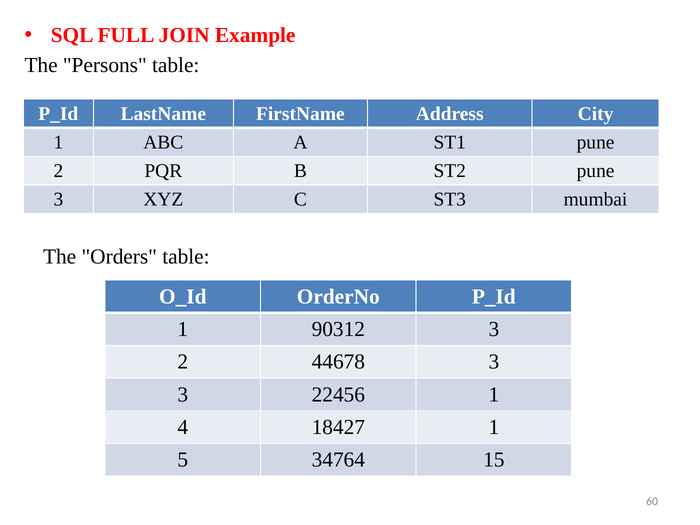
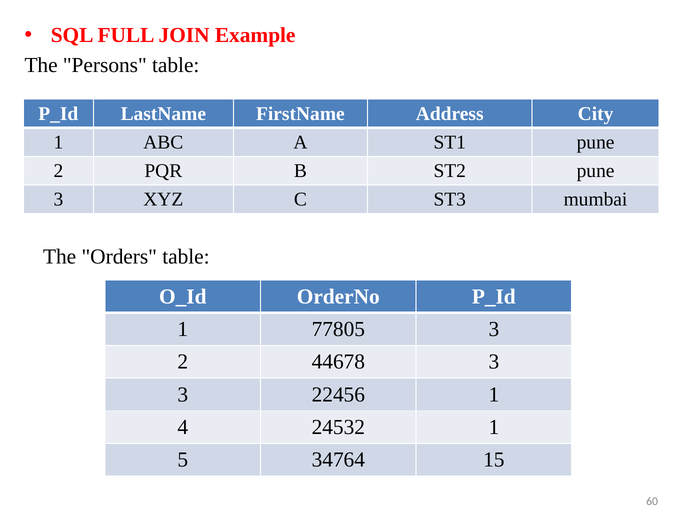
90312: 90312 -> 77805
18427: 18427 -> 24532
